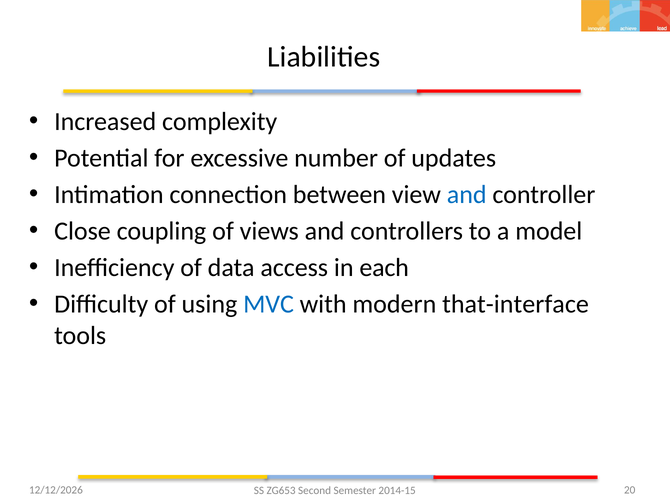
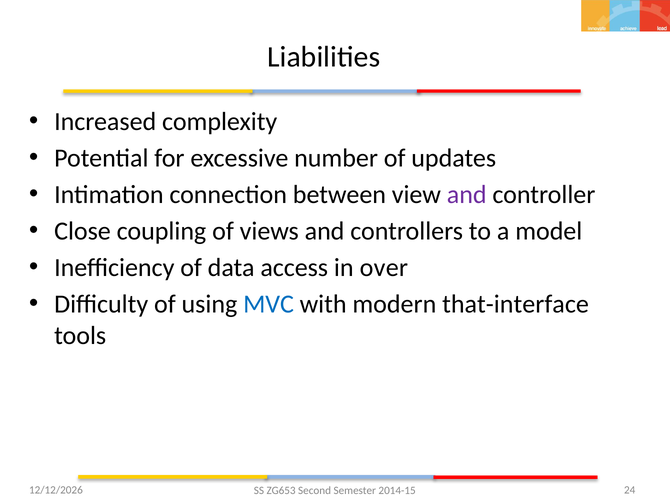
and at (467, 194) colour: blue -> purple
each: each -> over
20: 20 -> 24
